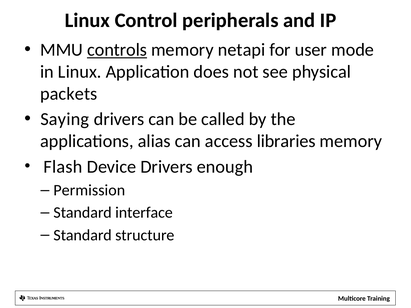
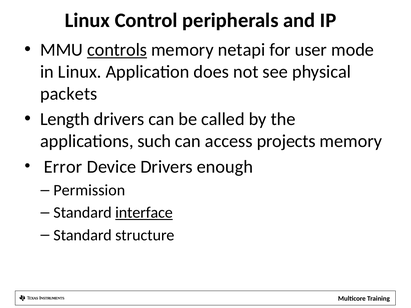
Saying: Saying -> Length
alias: alias -> such
libraries: libraries -> projects
Flash: Flash -> Error
interface underline: none -> present
